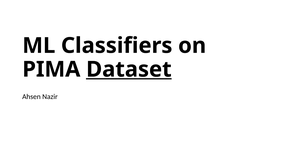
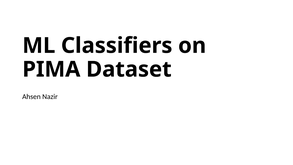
Dataset underline: present -> none
